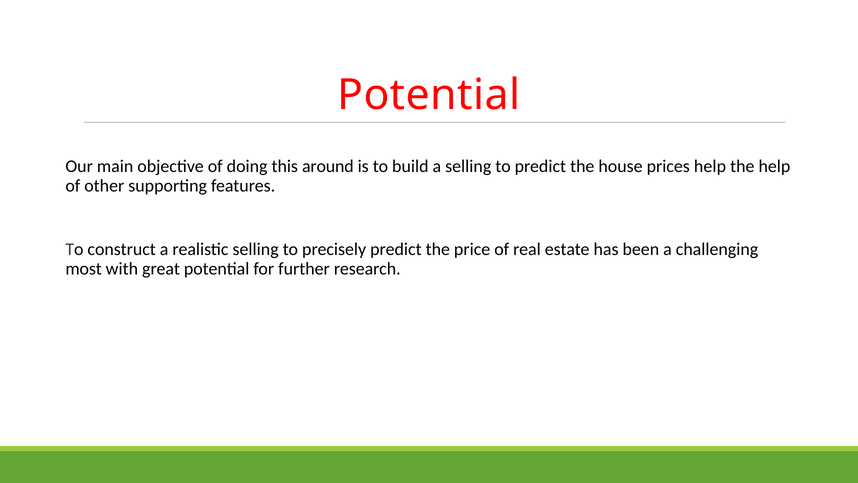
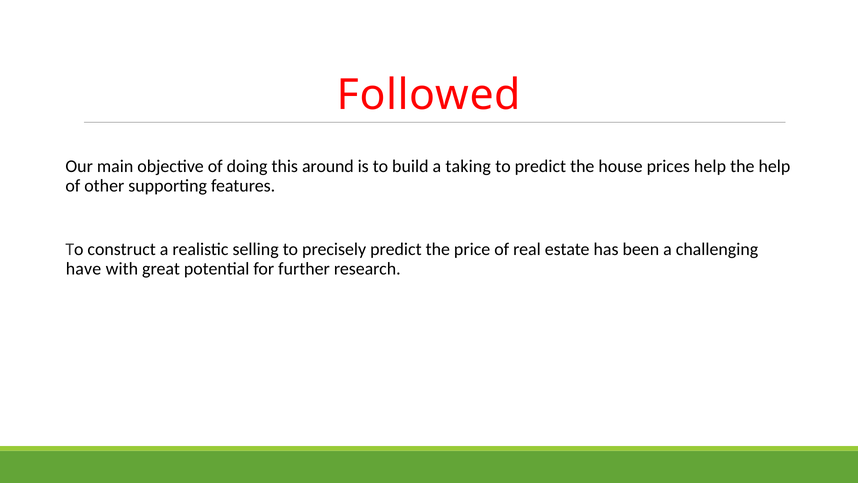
Potential at (429, 95): Potential -> Followed
a selling: selling -> taking
most: most -> have
